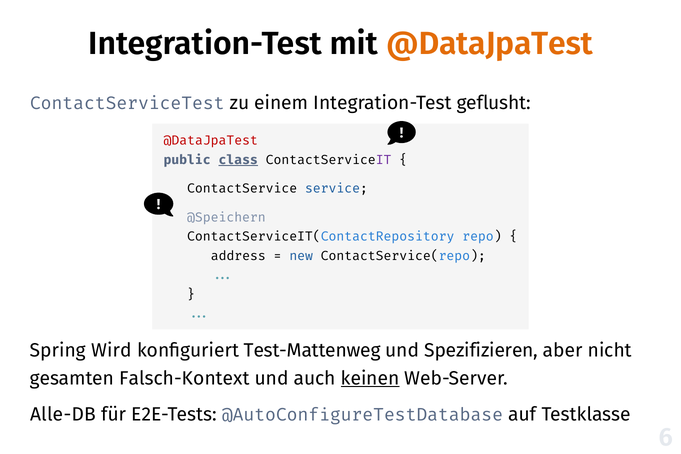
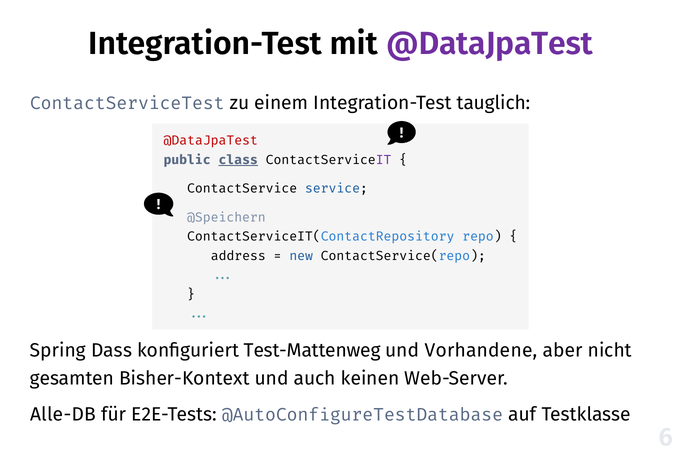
@DataJpaTest at (490, 44) colour: orange -> purple
geflusht: geflusht -> tauglich
Wird: Wird -> Dass
Spezifizieren: Spezifizieren -> Vorhandene
Falsch-Kontext: Falsch-Kontext -> Bisher-Kontext
keinen underline: present -> none
